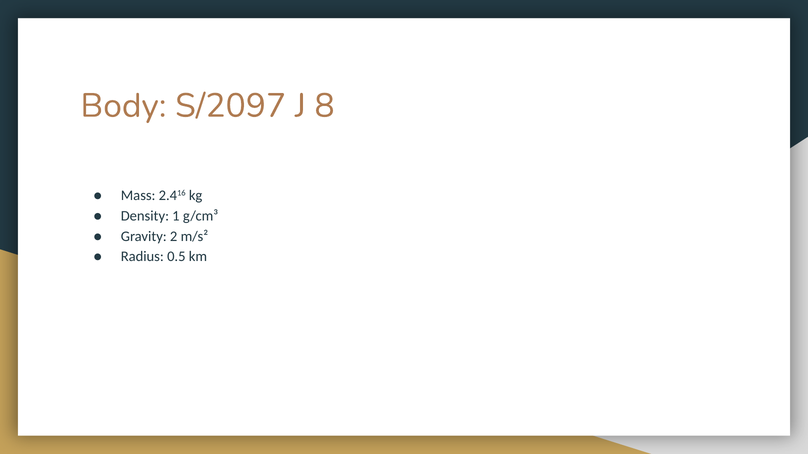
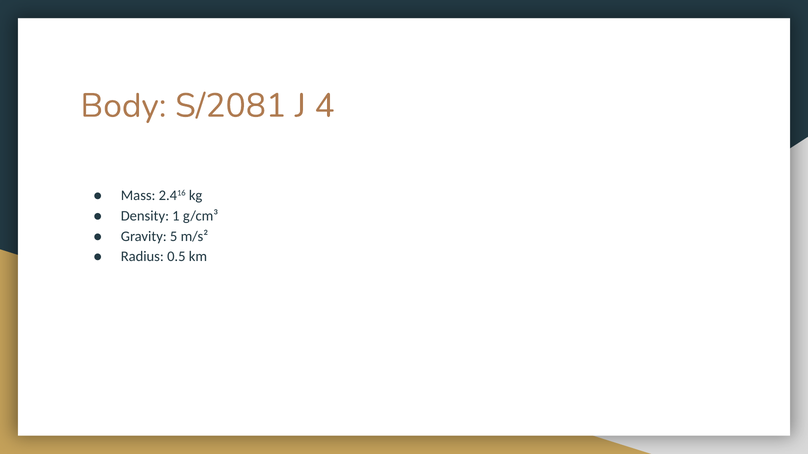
S/2097: S/2097 -> S/2081
8: 8 -> 4
2: 2 -> 5
